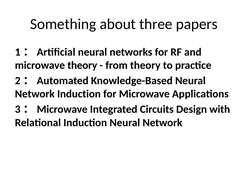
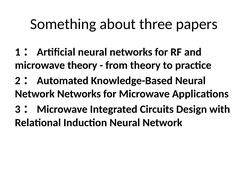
Network Induction: Induction -> Networks
